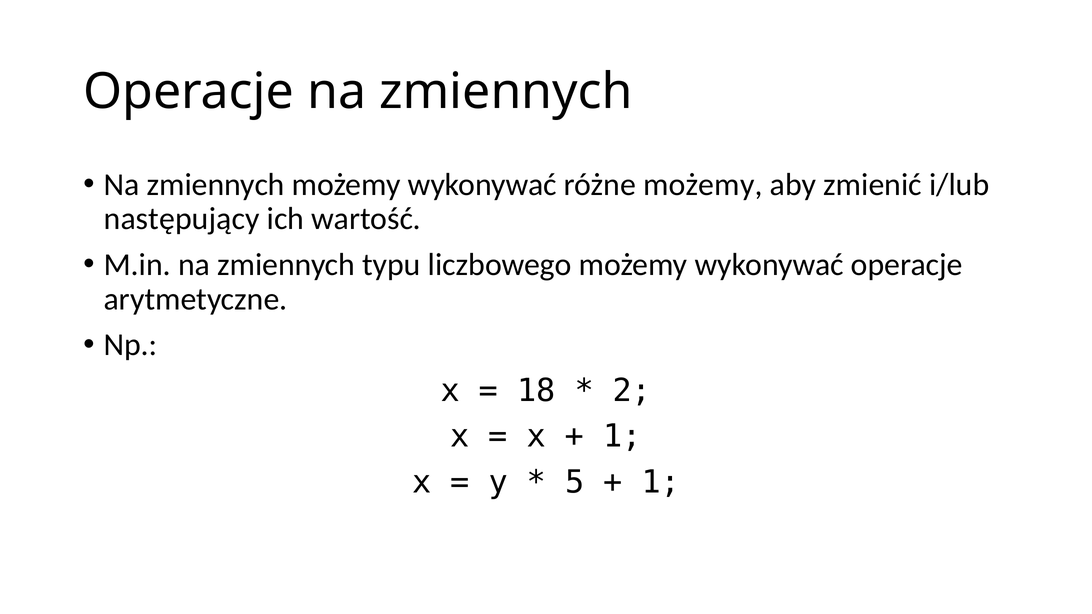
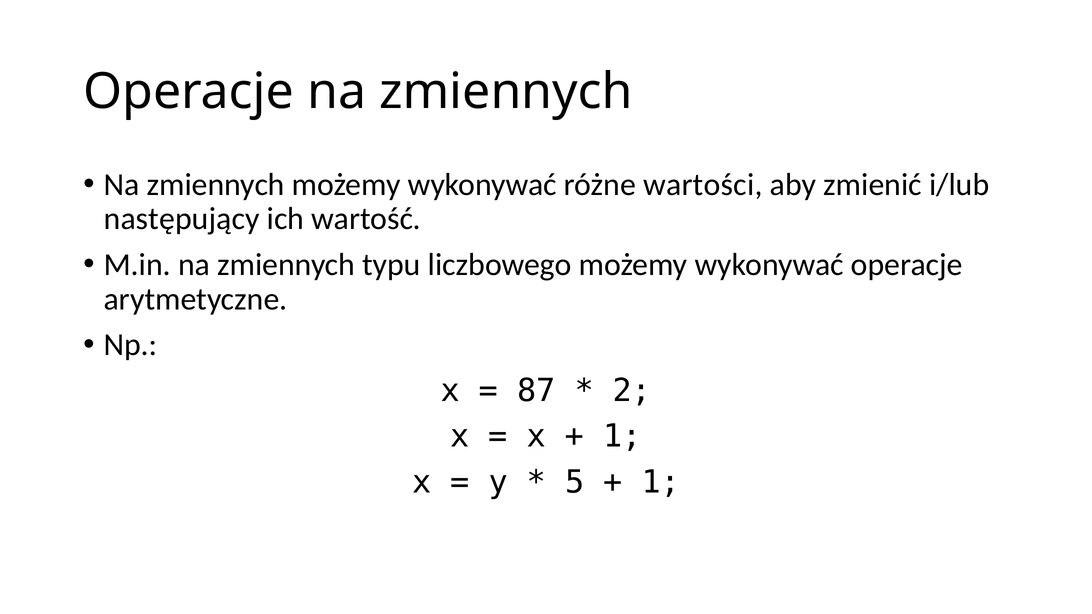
różne możemy: możemy -> wartości
18: 18 -> 87
